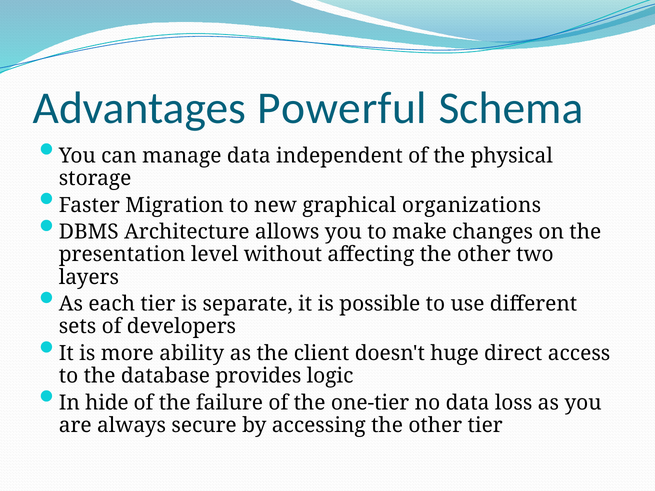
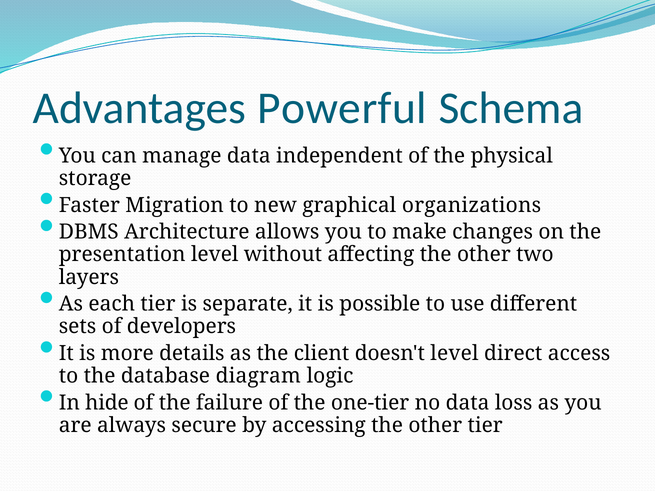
ability: ability -> details
doesn't huge: huge -> level
provides: provides -> diagram
